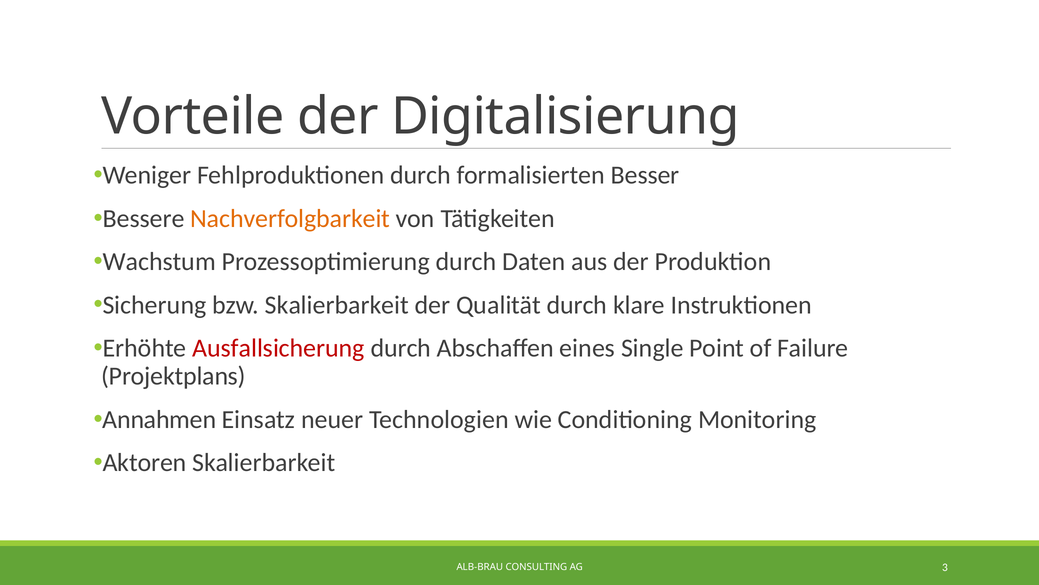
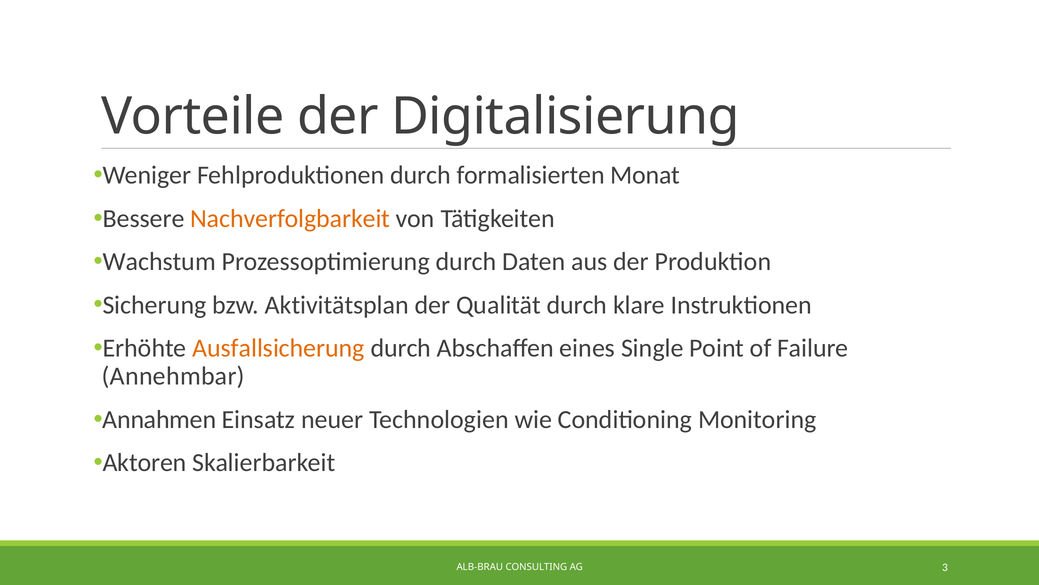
Besser: Besser -> Monat
bzw Skalierbarkeit: Skalierbarkeit -> Aktivitätsplan
Ausfallsicherung colour: red -> orange
Projektplans: Projektplans -> Annehmbar
